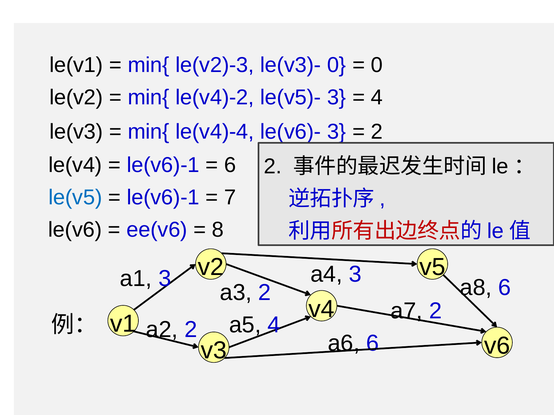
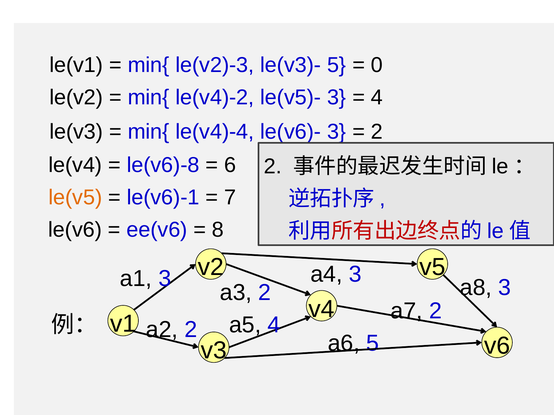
le(v3)- 0: 0 -> 5
le(v6)-1 at (163, 165): le(v6)-1 -> le(v6)-8
le(v5 colour: blue -> orange
a8 6: 6 -> 3
a6 6: 6 -> 5
